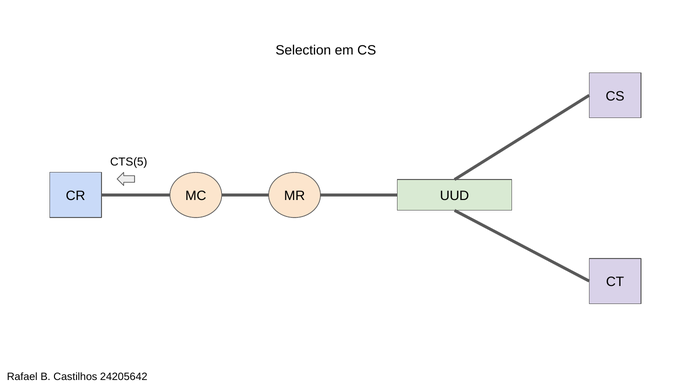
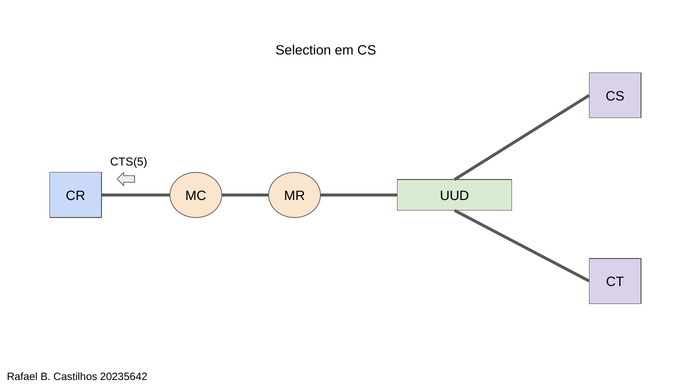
24205642: 24205642 -> 20235642
